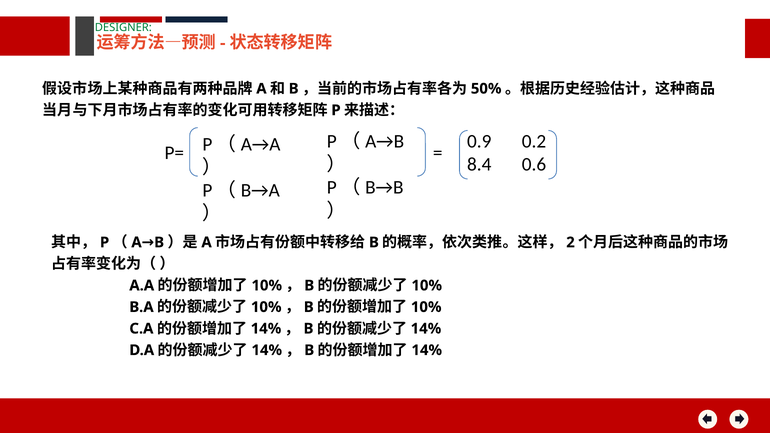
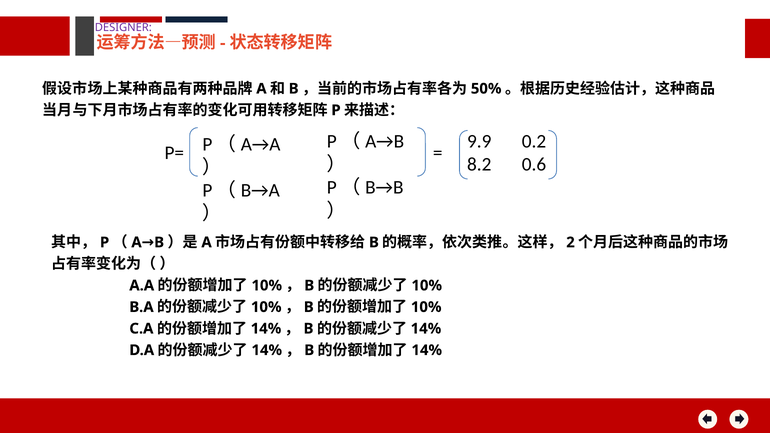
DESIGNER colour: green -> purple
0.9: 0.9 -> 9.9
8.4: 8.4 -> 8.2
